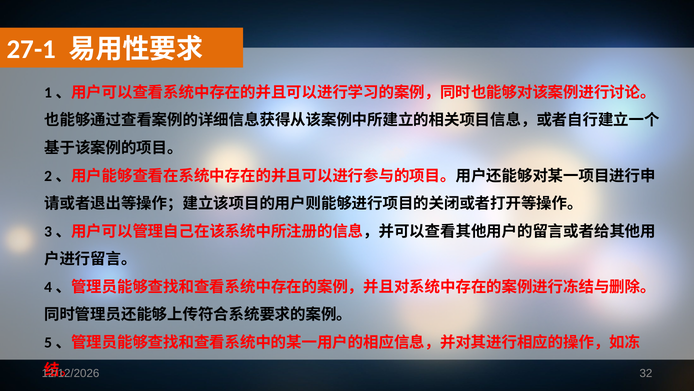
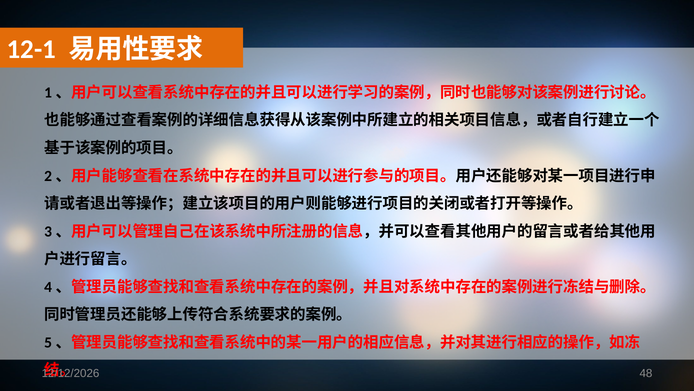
27-1: 27-1 -> 12-1
32: 32 -> 48
